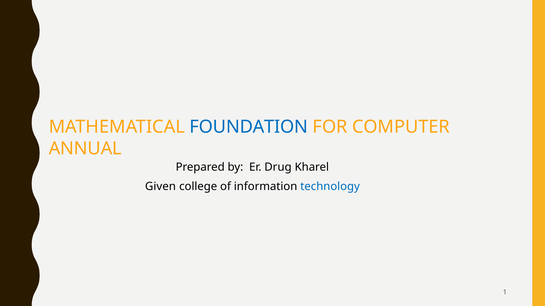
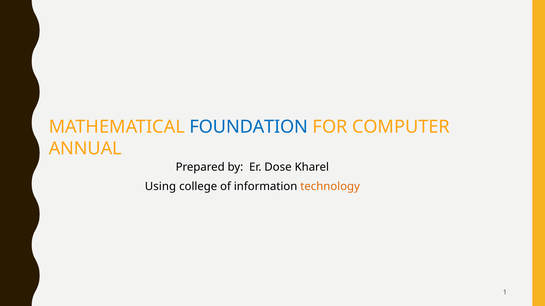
Drug: Drug -> Dose
Given: Given -> Using
technology colour: blue -> orange
